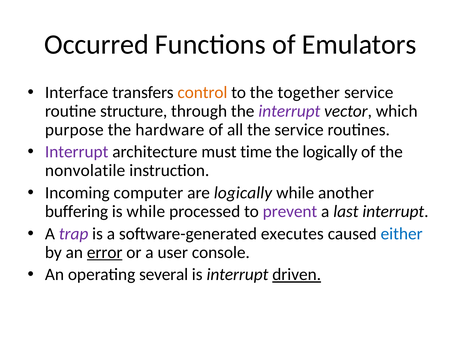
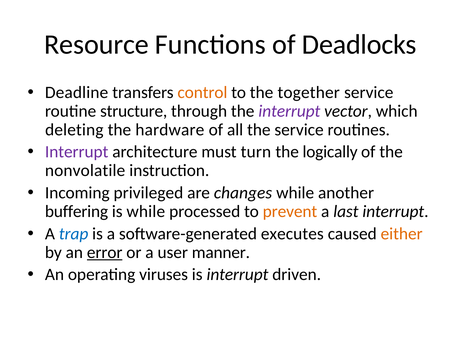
Occurred: Occurred -> Resource
Emulators: Emulators -> Deadlocks
Interface: Interface -> Deadline
purpose: purpose -> deleting
time: time -> turn
computer: computer -> privileged
are logically: logically -> changes
prevent colour: purple -> orange
trap colour: purple -> blue
either colour: blue -> orange
console: console -> manner
several: several -> viruses
driven underline: present -> none
